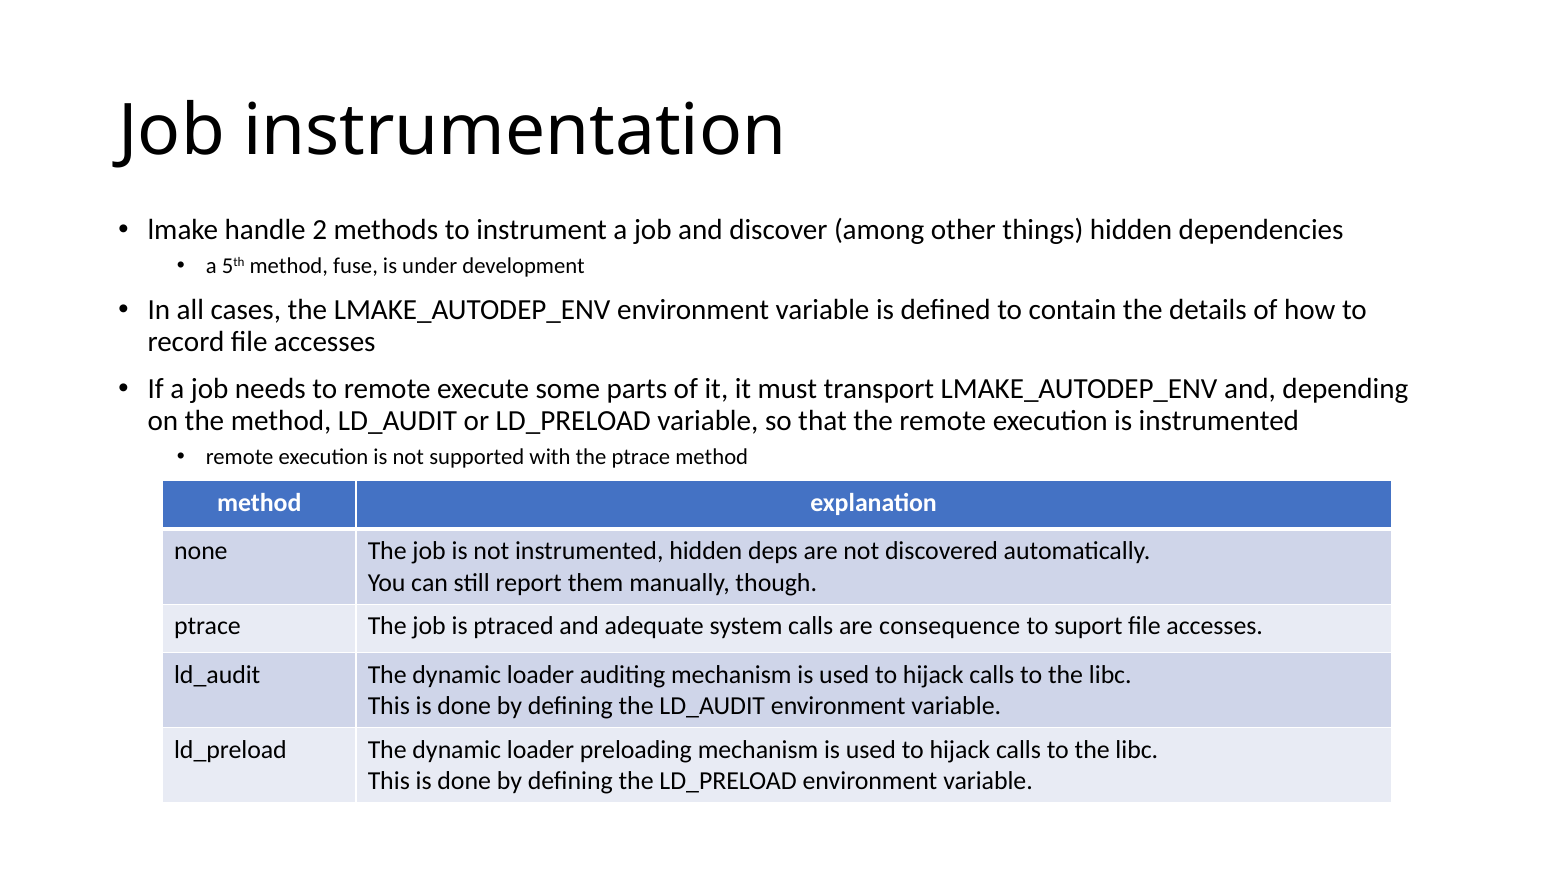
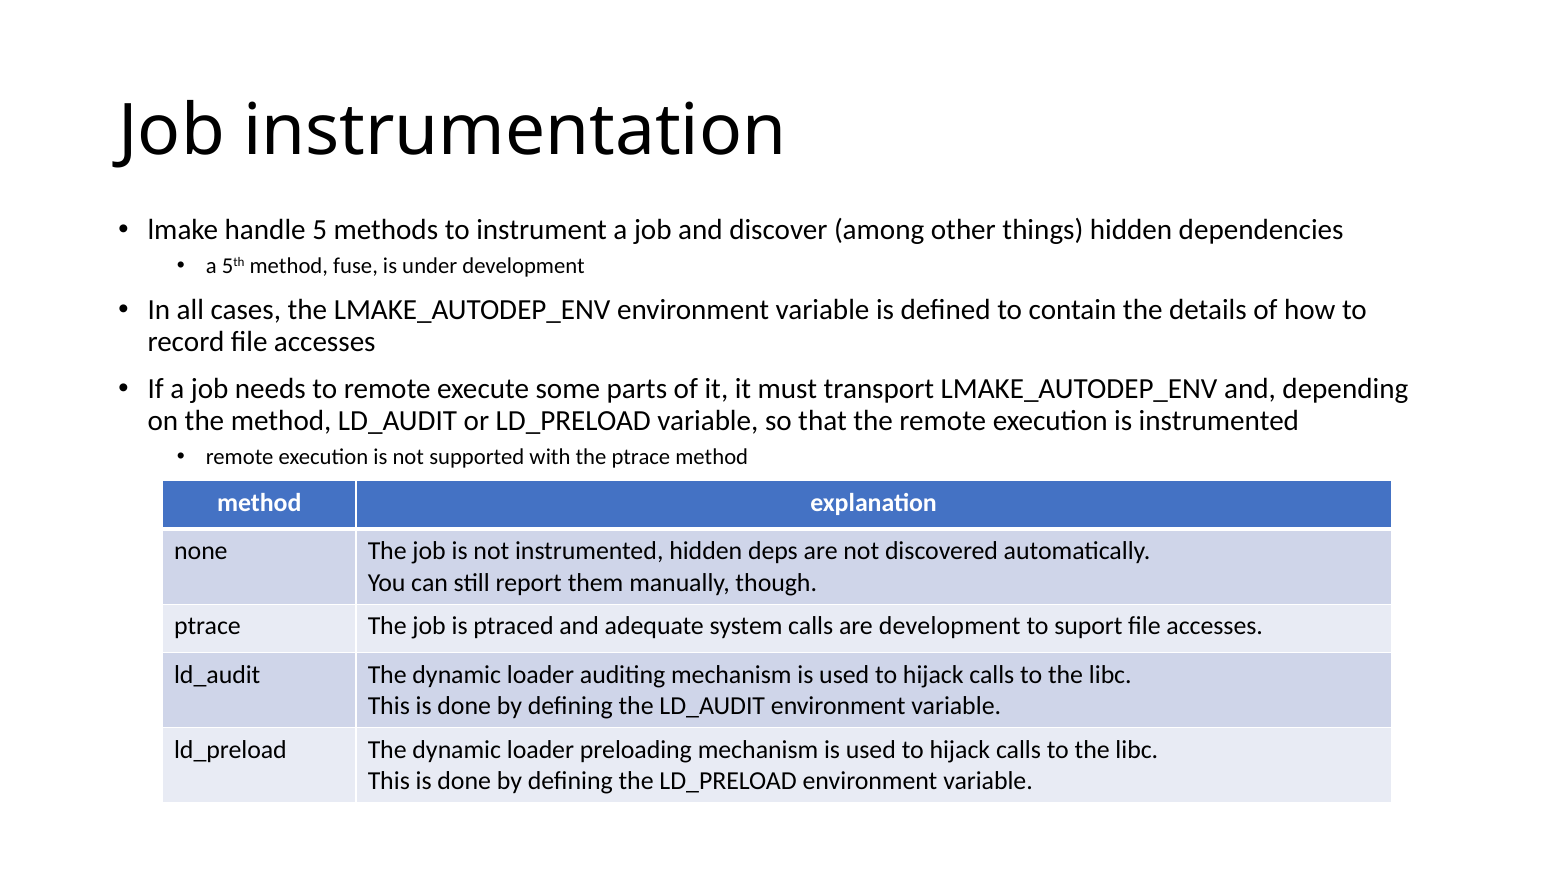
2: 2 -> 5
are consequence: consequence -> development
